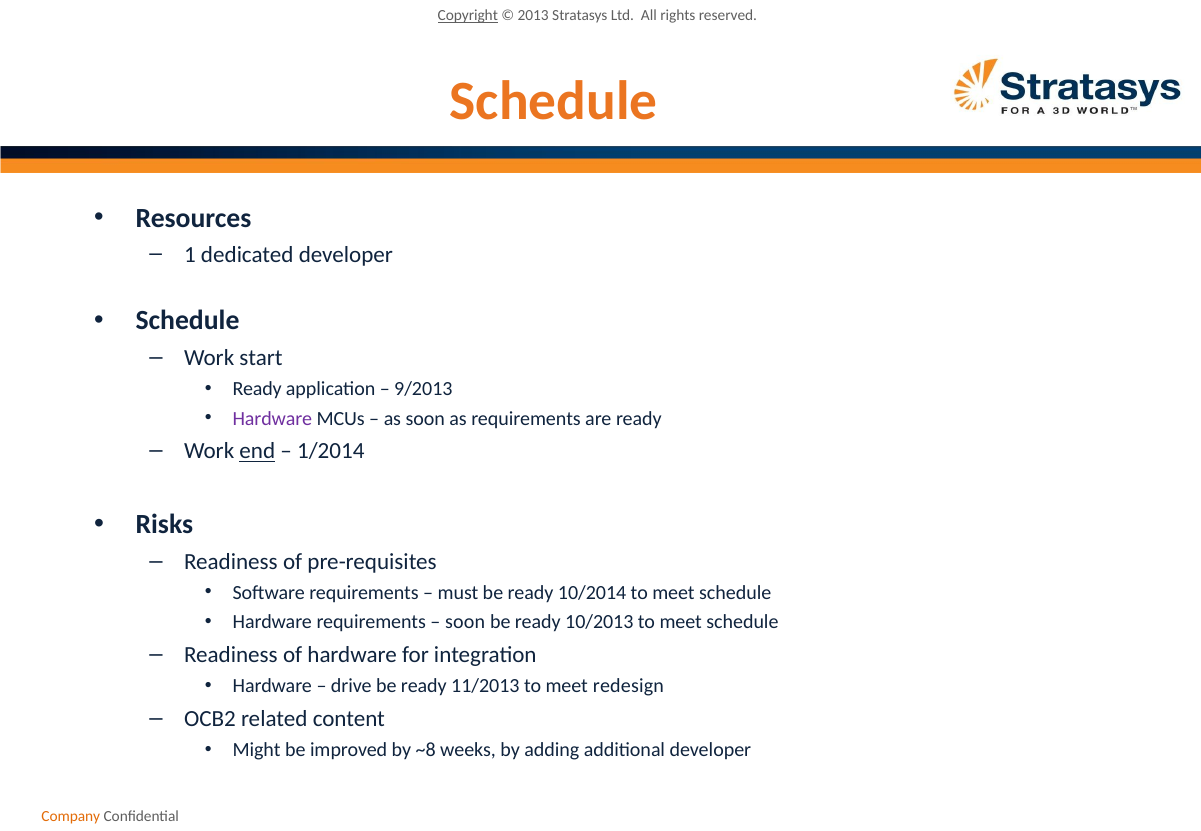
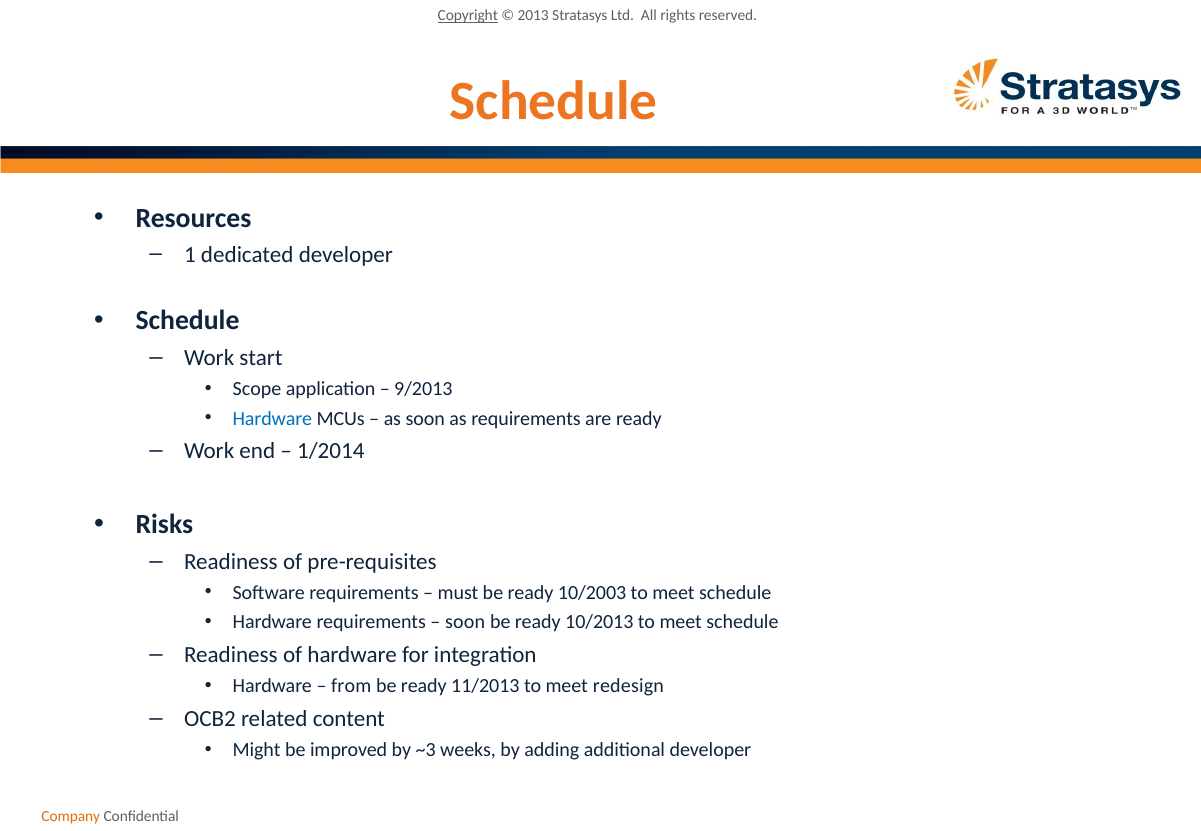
Ready at (257, 389): Ready -> Scope
Hardware at (272, 419) colour: purple -> blue
end underline: present -> none
10/2014: 10/2014 -> 10/2003
drive: drive -> from
~8: ~8 -> ~3
